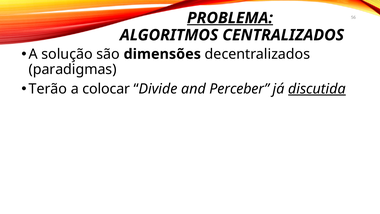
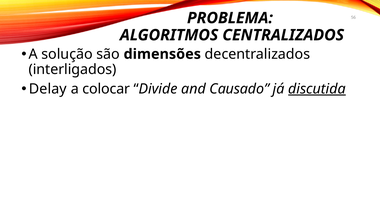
PROBLEMA underline: present -> none
paradigmas: paradigmas -> interligados
Terão: Terão -> Delay
Perceber: Perceber -> Causado
